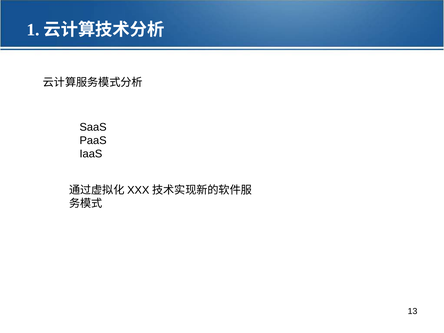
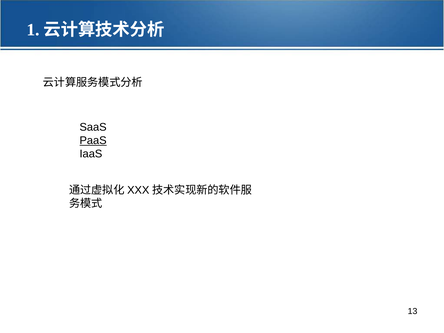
PaaS underline: none -> present
